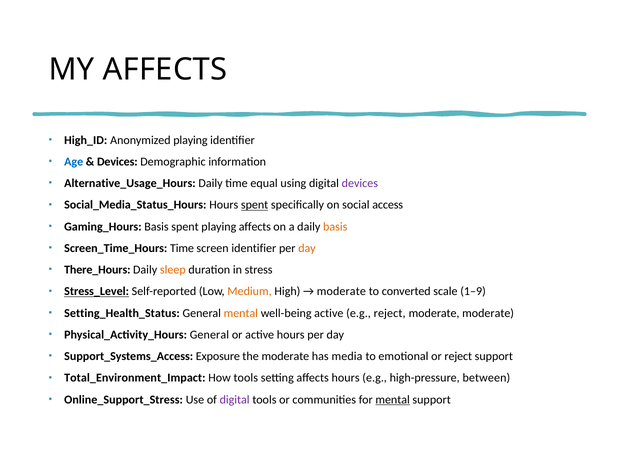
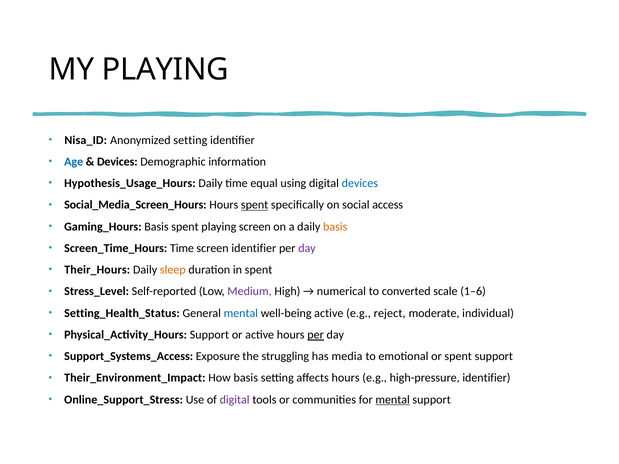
MY AFFECTS: AFFECTS -> PLAYING
High_ID: High_ID -> Nisa_ID
Anonymized playing: playing -> setting
Alternative_Usage_Hours: Alternative_Usage_Hours -> Hypothesis_Usage_Hours
devices at (360, 183) colour: purple -> blue
Social_Media_Status_Hours: Social_Media_Status_Hours -> Social_Media_Screen_Hours
playing affects: affects -> screen
day at (307, 248) colour: orange -> purple
There_Hours: There_Hours -> Their_Hours
in stress: stress -> spent
Stress_Level underline: present -> none
Medium colour: orange -> purple
moderate at (341, 292): moderate -> numerical
1–9: 1–9 -> 1–6
mental at (241, 313) colour: orange -> blue
moderate moderate: moderate -> individual
Physical_Activity_Hours General: General -> Support
per at (316, 335) underline: none -> present
the moderate: moderate -> struggling
or reject: reject -> spent
Total_Environment_Impact: Total_Environment_Impact -> Their_Environment_Impact
How tools: tools -> basis
high-pressure between: between -> identifier
